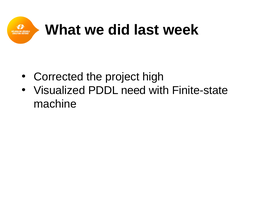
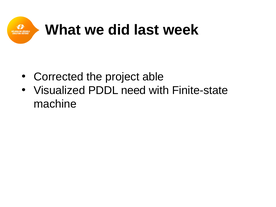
high: high -> able
